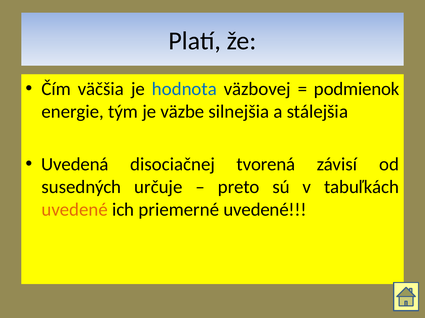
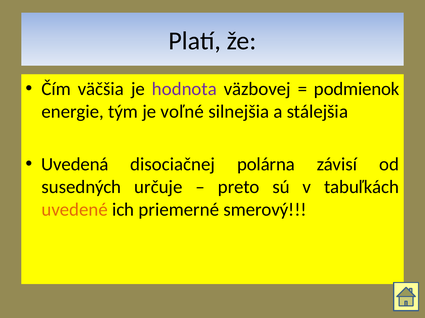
hodnota colour: blue -> purple
väzbe: väzbe -> voľné
tvorená: tvorená -> polárna
priemerné uvedené: uvedené -> smerový
